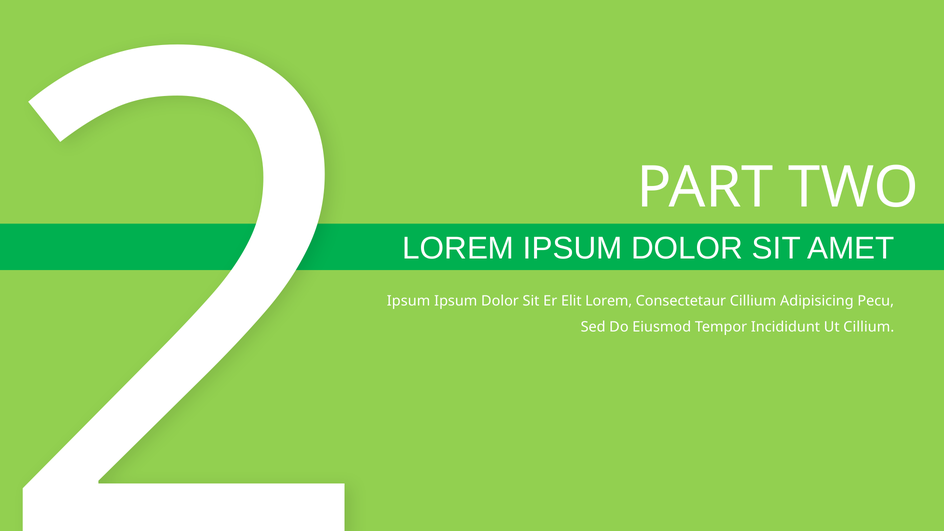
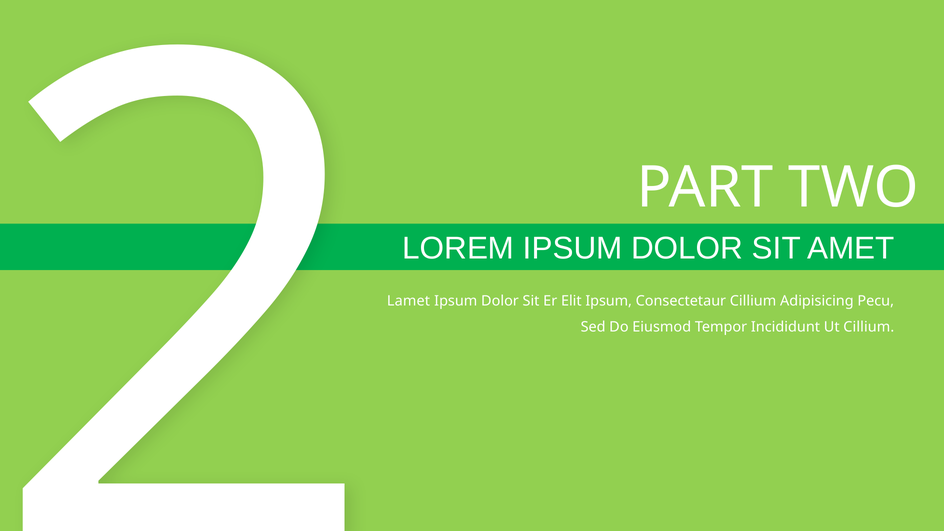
Ipsum at (409, 301): Ipsum -> Lamet
Elit Lorem: Lorem -> Ipsum
